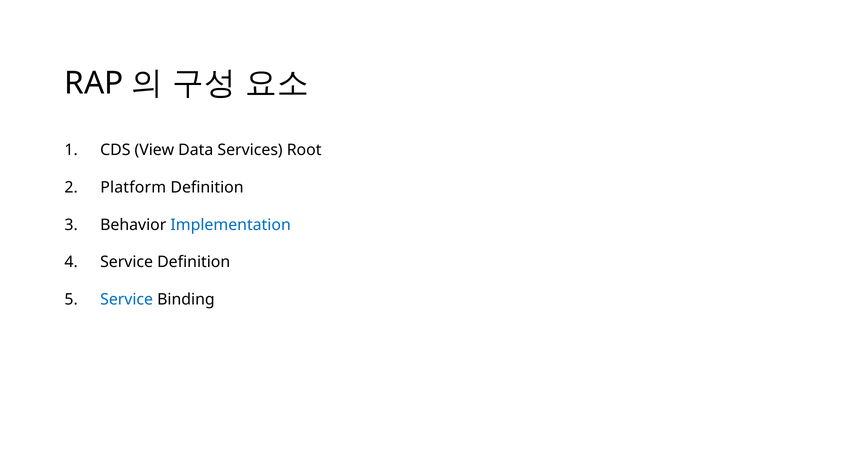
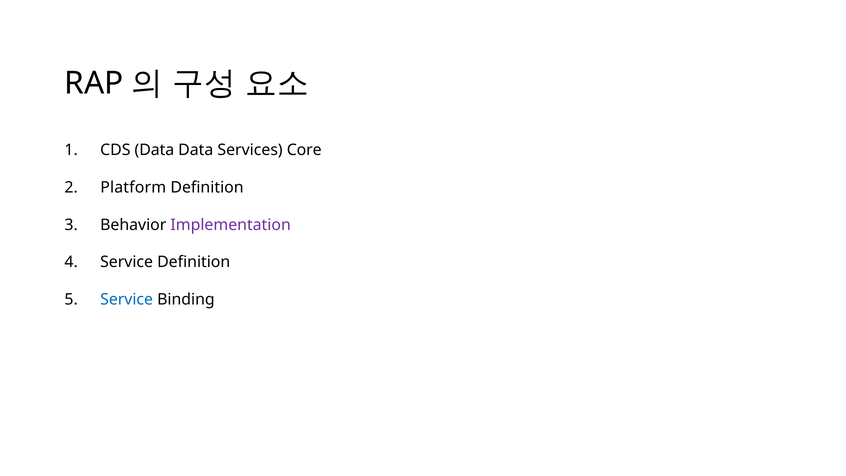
CDS View: View -> Data
Root: Root -> Core
Implementation colour: blue -> purple
